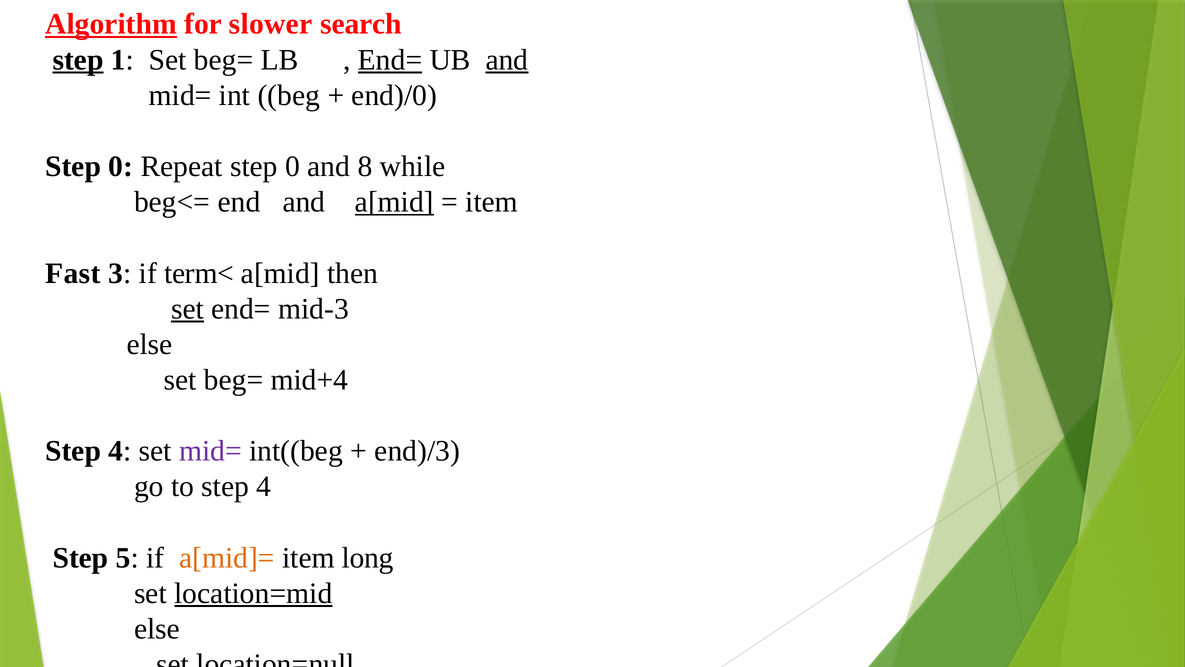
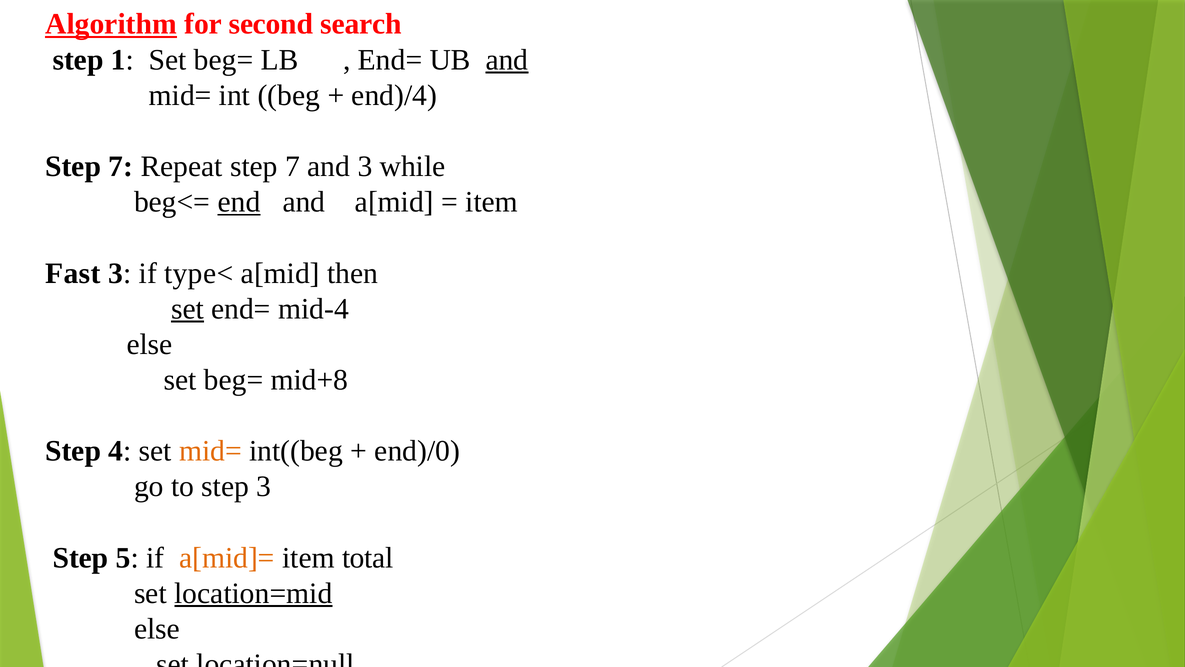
slower: slower -> second
step at (78, 60) underline: present -> none
End= at (390, 60) underline: present -> none
end)/0: end)/0 -> end)/4
0 at (121, 166): 0 -> 7
Repeat step 0: 0 -> 7
and 8: 8 -> 3
end underline: none -> present
a[mid at (394, 202) underline: present -> none
term<: term< -> type<
mid-3: mid-3 -> mid-4
mid+4: mid+4 -> mid+8
mid= at (210, 451) colour: purple -> orange
end)/3: end)/3 -> end)/0
to step 4: 4 -> 3
long: long -> total
